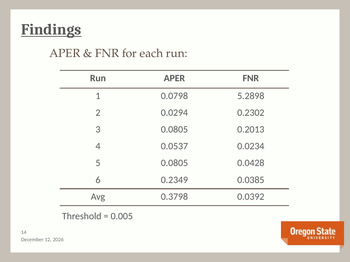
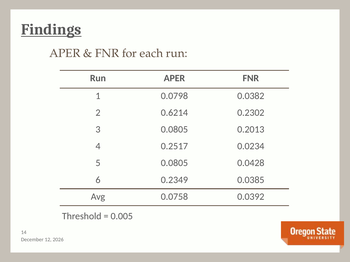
5.2898: 5.2898 -> 0.0382
0.0294: 0.0294 -> 0.6214
0.0537: 0.0537 -> 0.2517
0.3798: 0.3798 -> 0.0758
